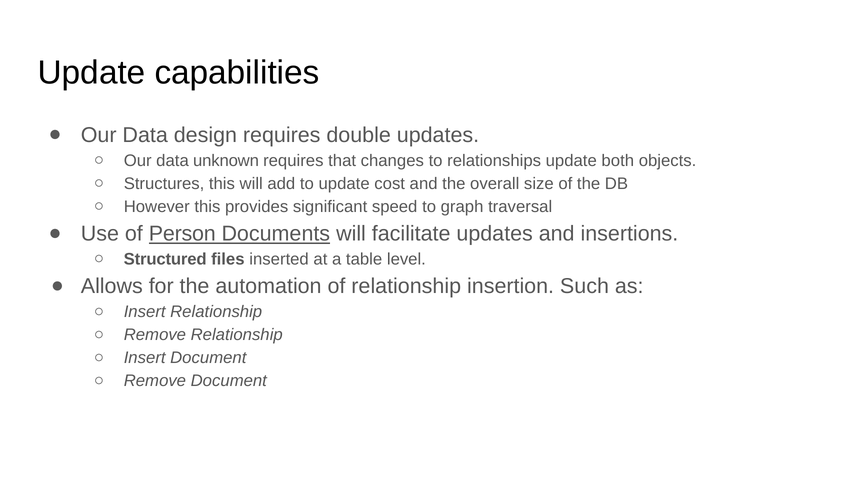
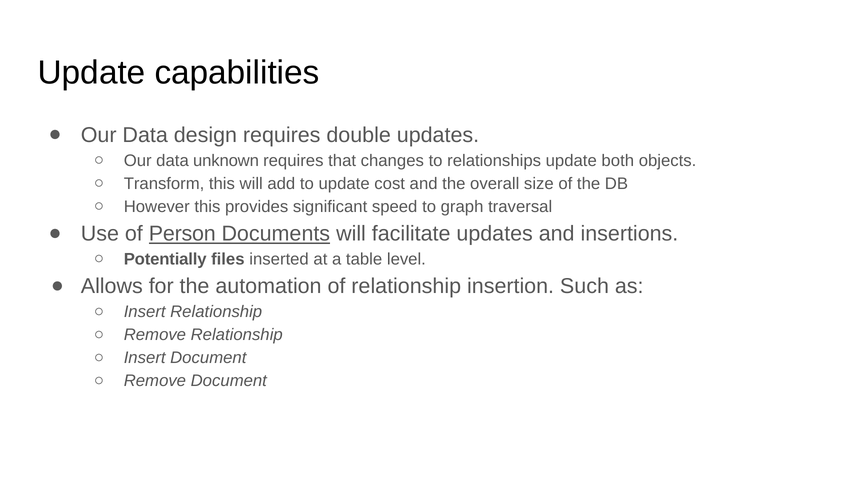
Structures: Structures -> Transform
Structured: Structured -> Potentially
